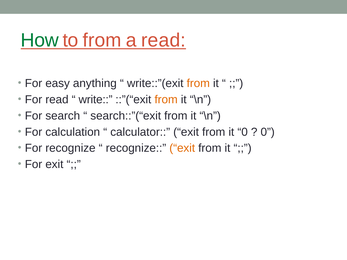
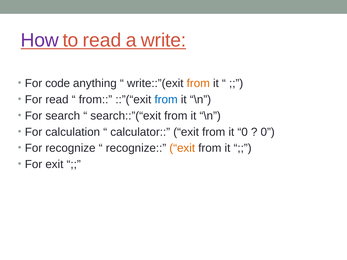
How colour: green -> purple
to from: from -> read
a read: read -> write
easy: easy -> code
write at (96, 100): write -> from
from at (166, 100) colour: orange -> blue
